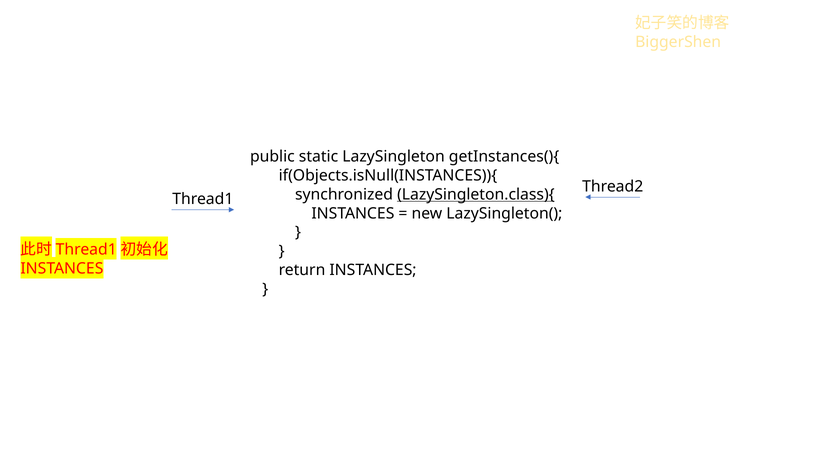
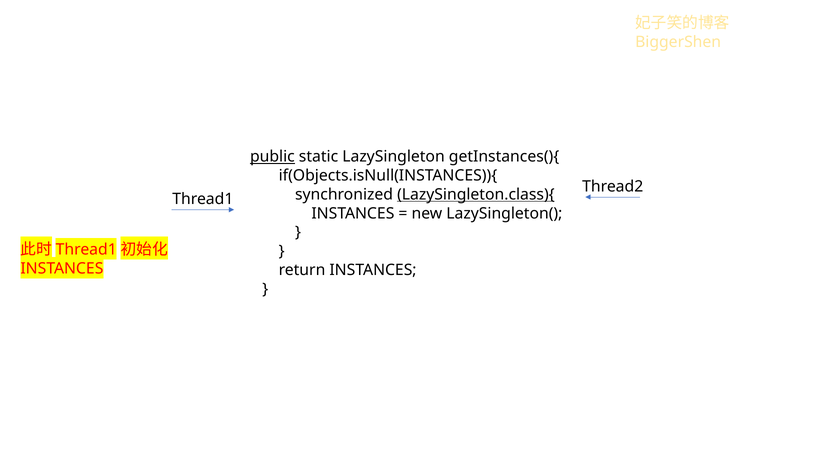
public underline: none -> present
